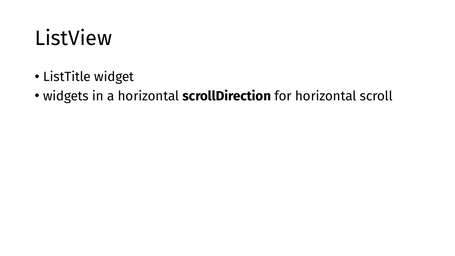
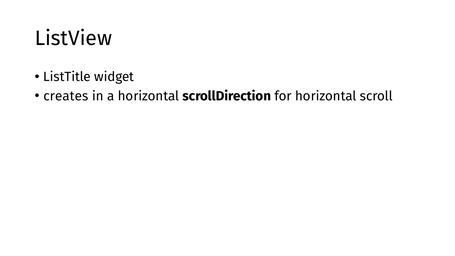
widgets: widgets -> creates
